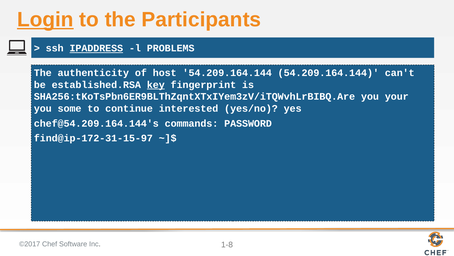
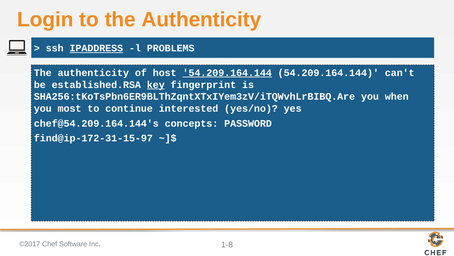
Login underline: present -> none
to the Participants: Participants -> Authenticity
54.209.164.144 at (227, 73) underline: none -> present
your: your -> when
some: some -> most
commands: commands -> concepts
